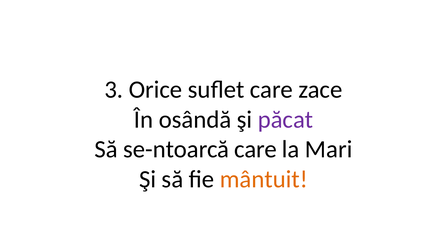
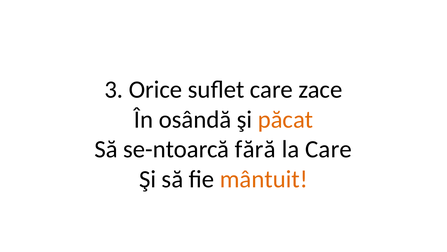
păcat colour: purple -> orange
se-ntoarcă care: care -> fără
la Mari: Mari -> Care
